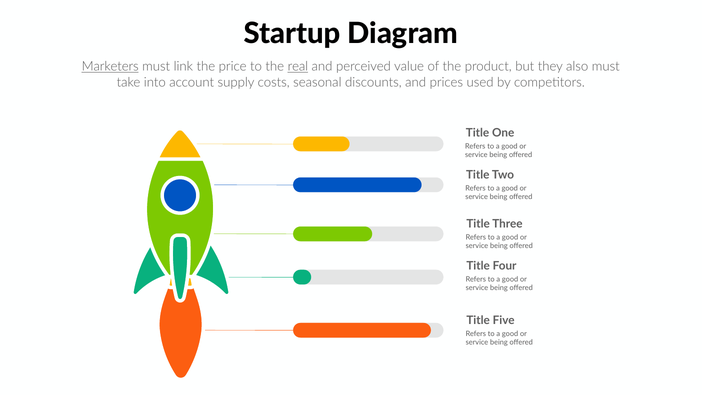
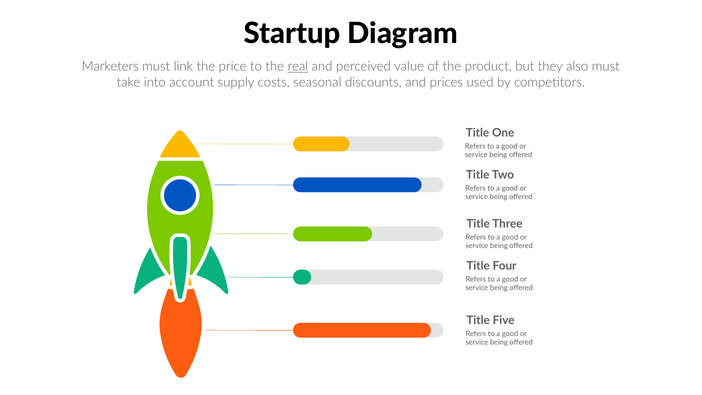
Marketers underline: present -> none
